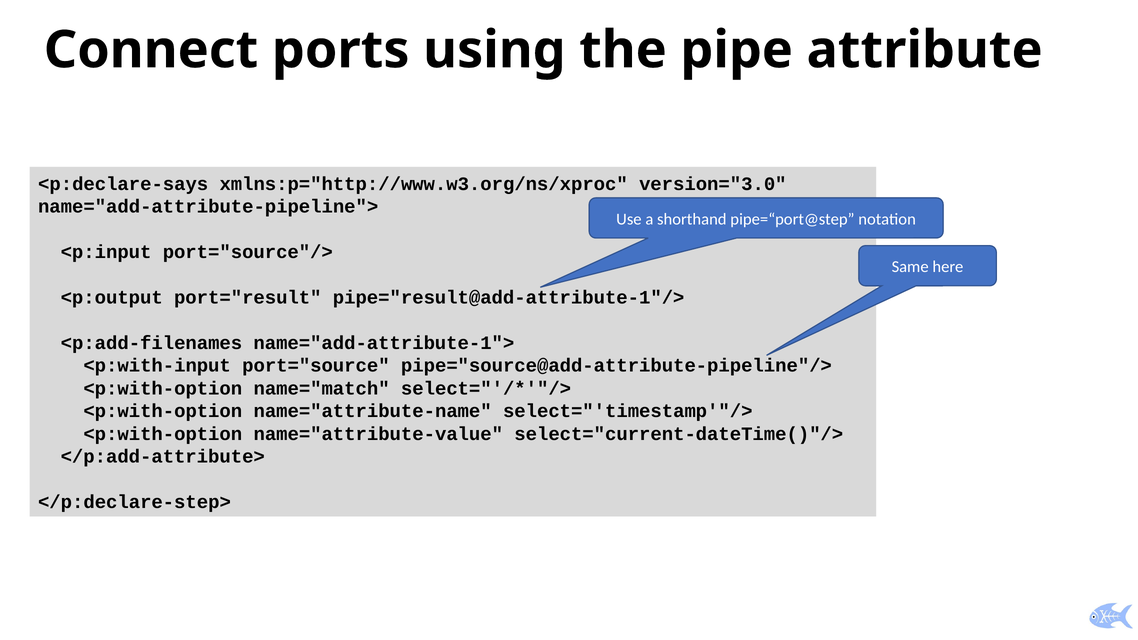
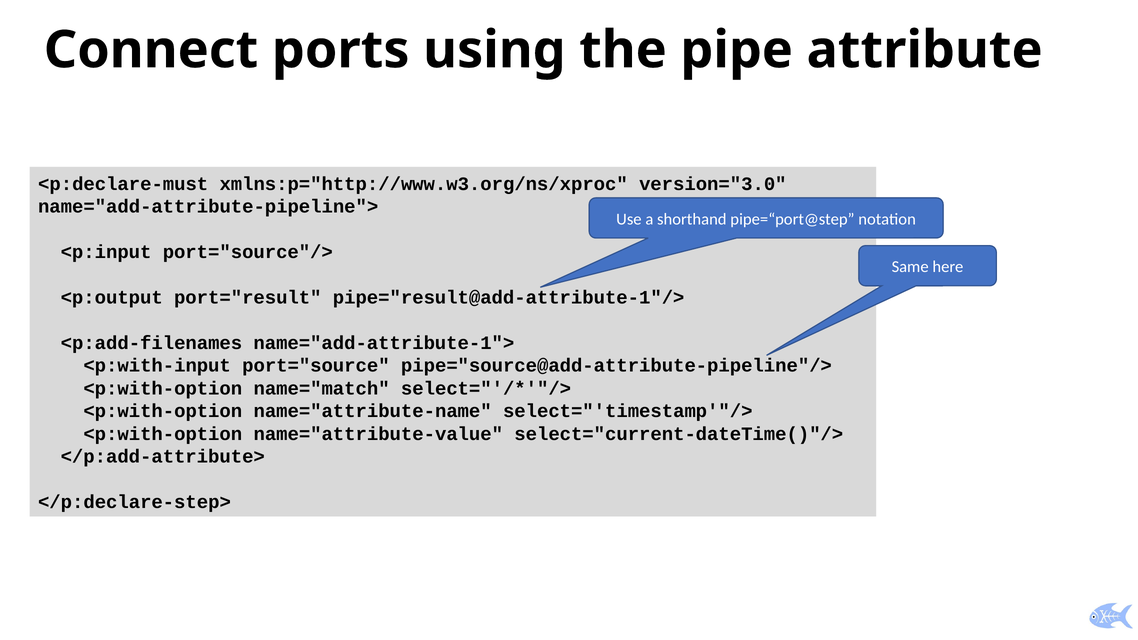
<p:declare-says: <p:declare-says -> <p:declare-must
